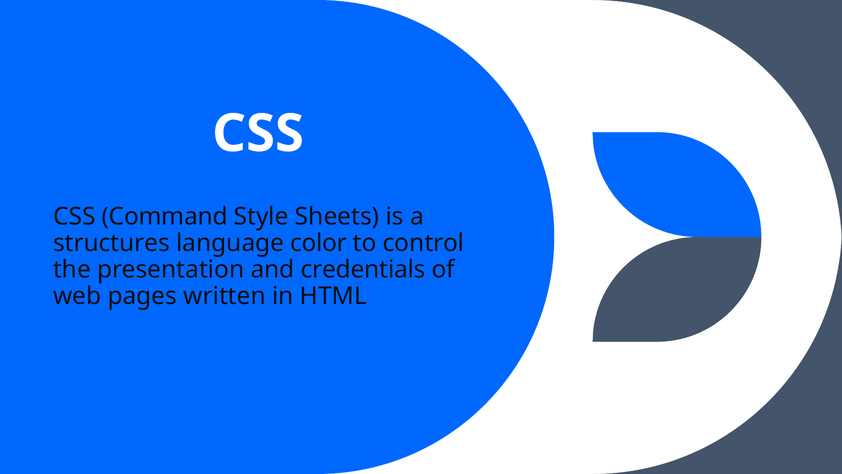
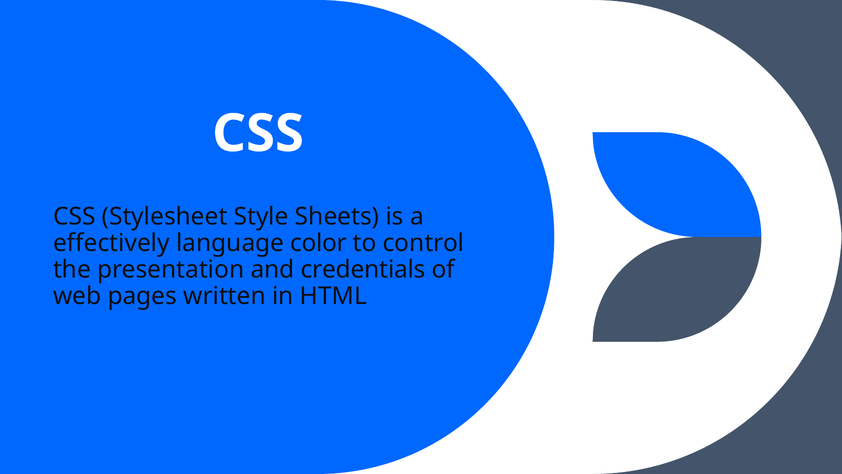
Command: Command -> Stylesheet
structures: structures -> effectively
